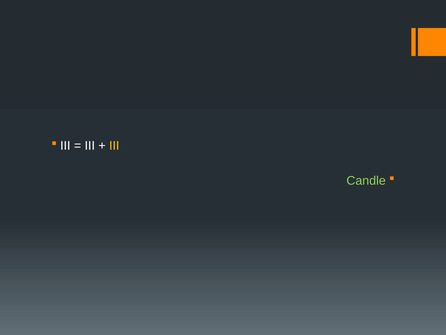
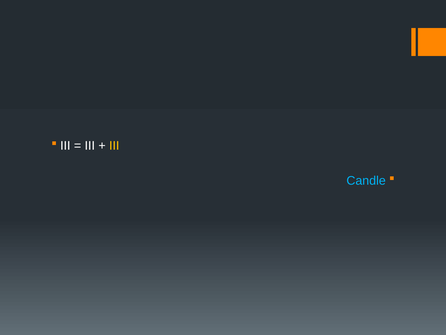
Candle colour: light green -> light blue
